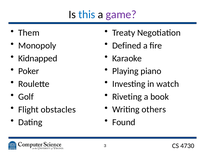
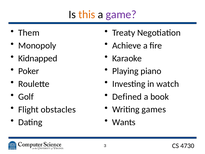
this colour: blue -> orange
Defined: Defined -> Achieve
Riveting: Riveting -> Defined
others: others -> games
Found: Found -> Wants
